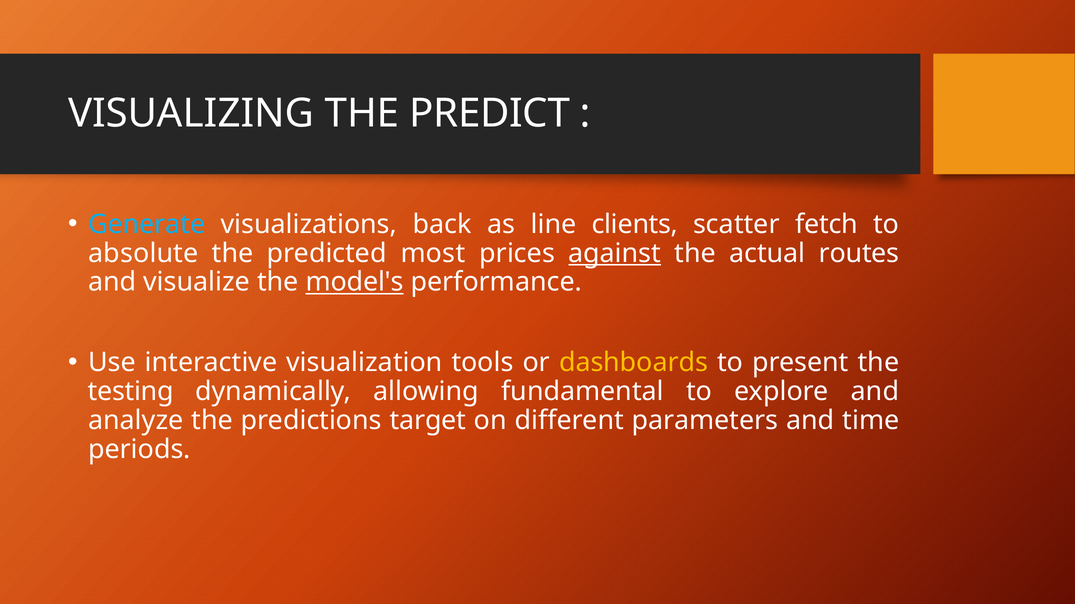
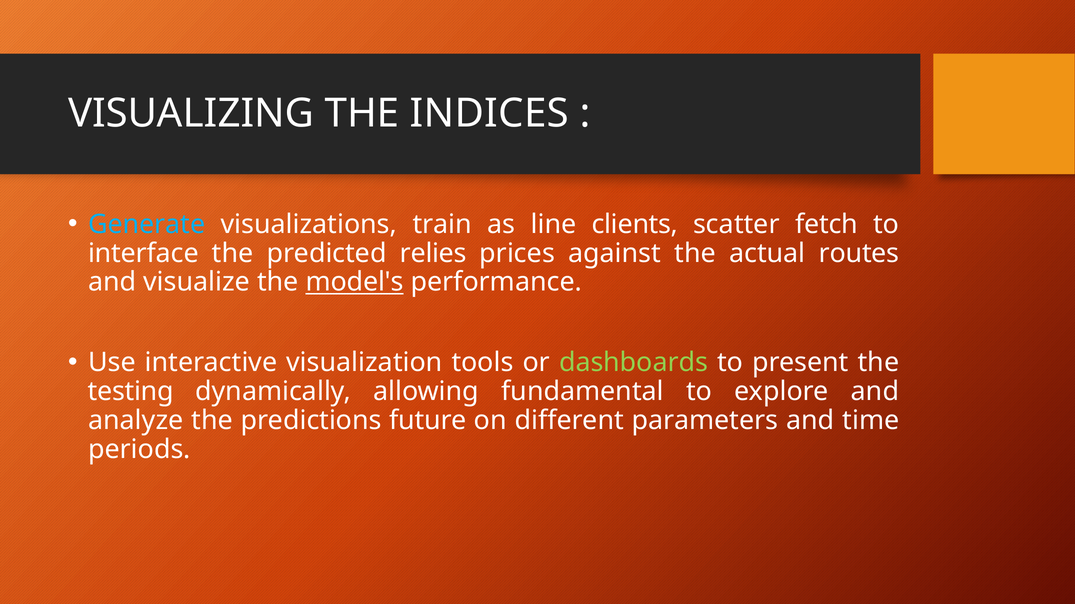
PREDICT: PREDICT -> INDICES
back: back -> train
absolute: absolute -> interface
most: most -> relies
against underline: present -> none
dashboards colour: yellow -> light green
target: target -> future
